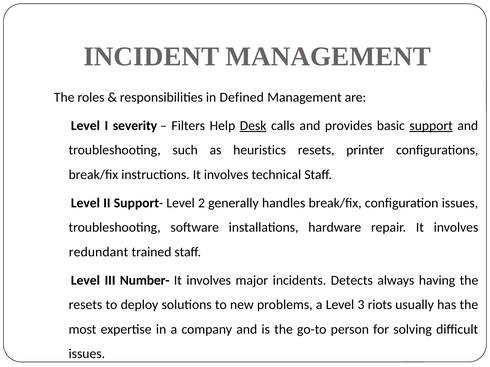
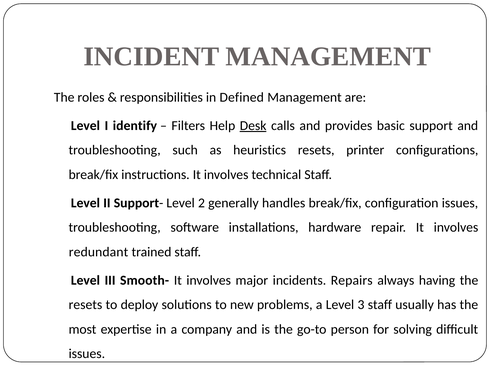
severity: severity -> identify
support underline: present -> none
Number-: Number- -> Smooth-
Detects: Detects -> Repairs
3 riots: riots -> staff
